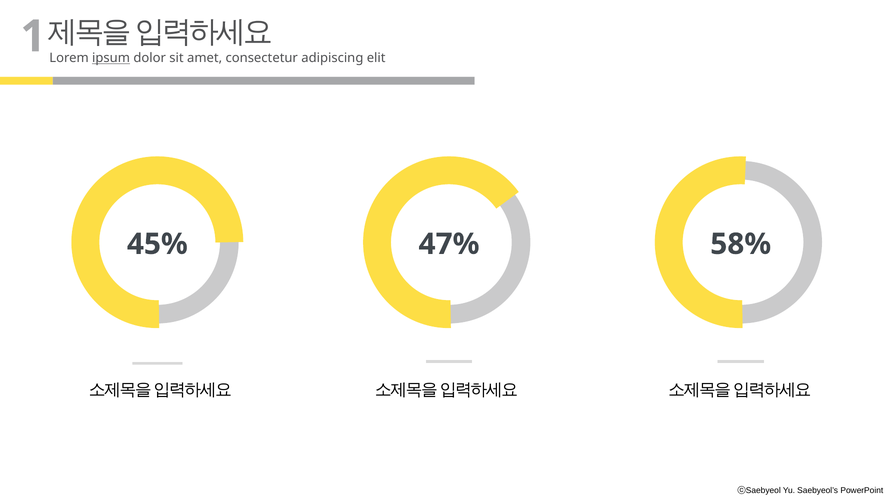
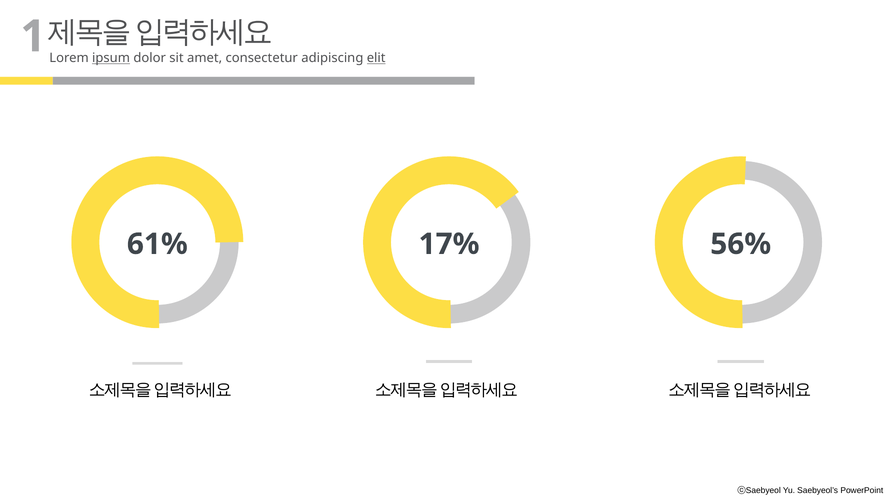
elit underline: none -> present
45%: 45% -> 61%
47%: 47% -> 17%
58%: 58% -> 56%
